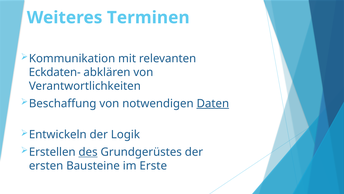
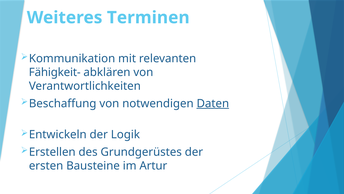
Eckdaten-: Eckdaten- -> Fähigkeit-
des underline: present -> none
Erste: Erste -> Artur
